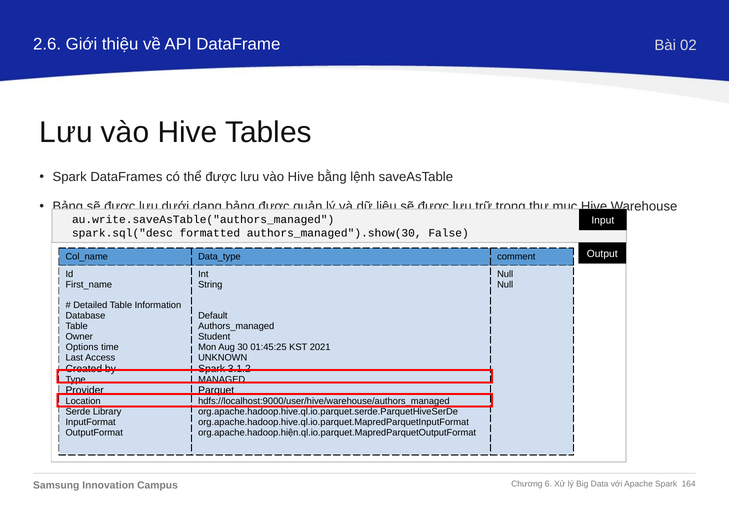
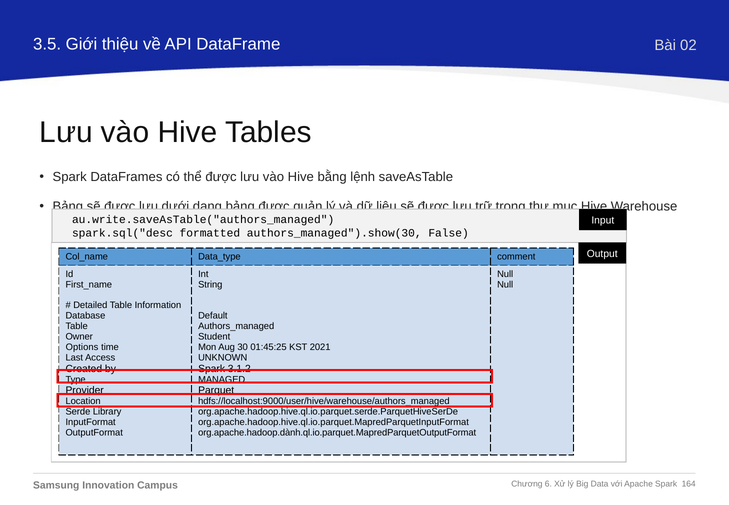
2.6: 2.6 -> 3.5
org.apache.hadoop.hiện.ql.io.parquet.MapredParquetOutputFormat: org.apache.hadoop.hiện.ql.io.parquet.MapredParquetOutputFormat -> org.apache.hadoop.dành.ql.io.parquet.MapredParquetOutputFormat
